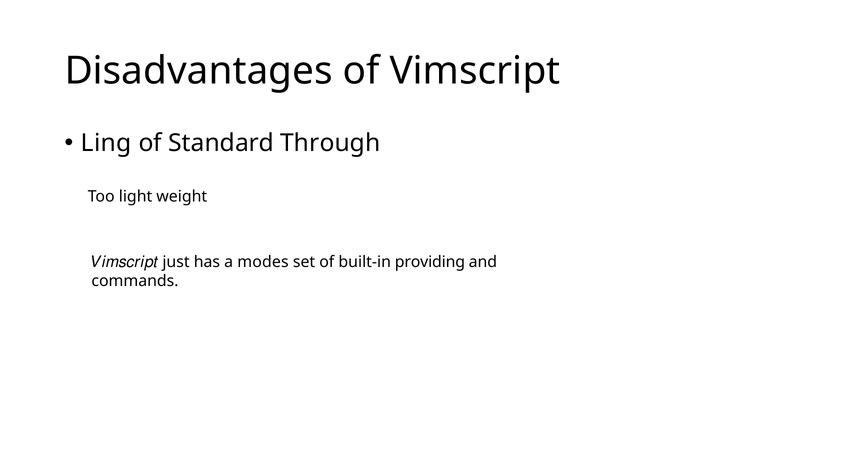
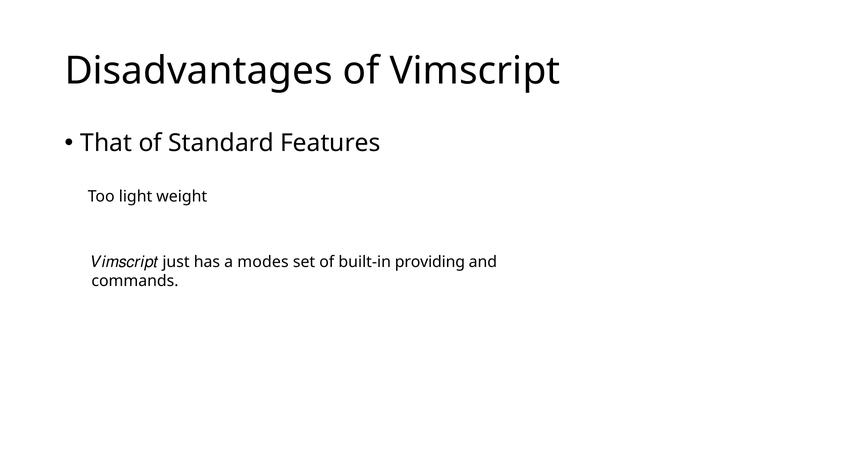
Ling: Ling -> That
Through: Through -> Features
